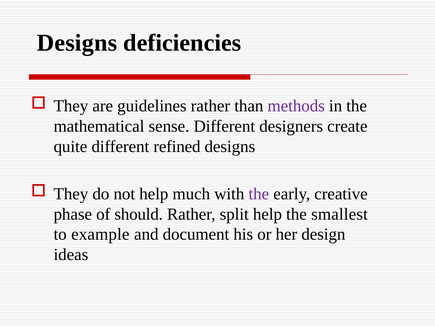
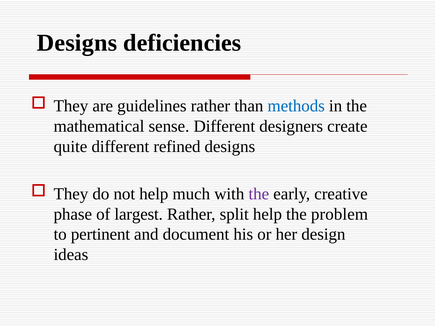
methods colour: purple -> blue
should: should -> largest
smallest: smallest -> problem
example: example -> pertinent
